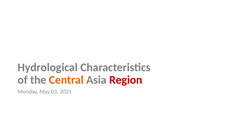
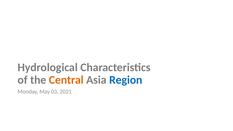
Region colour: red -> blue
